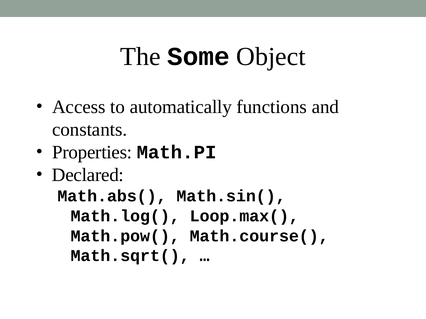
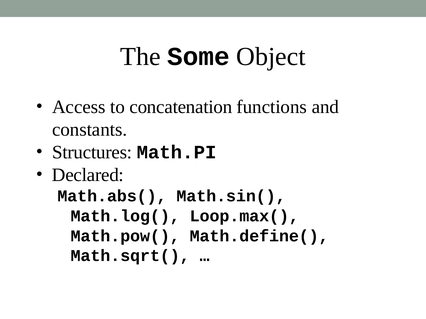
automatically: automatically -> concatenation
Properties: Properties -> Structures
Math.course(: Math.course( -> Math.define(
